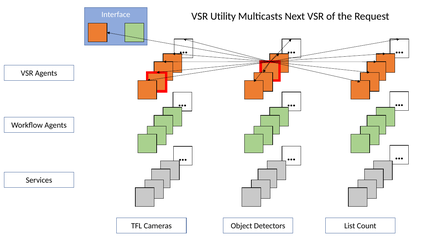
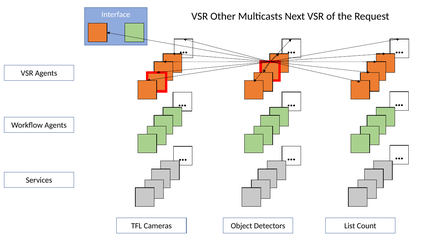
Utility: Utility -> Other
